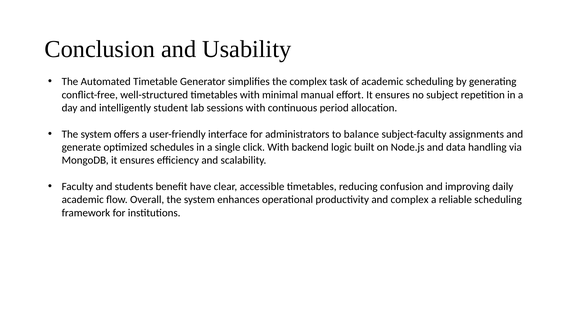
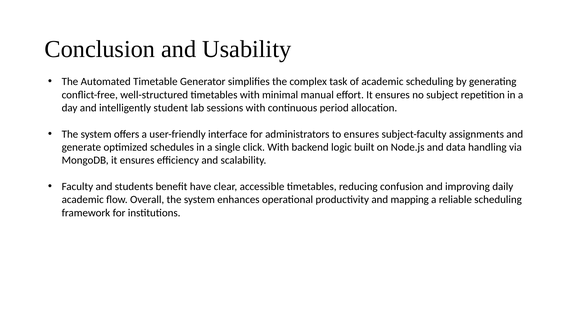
to balance: balance -> ensures
and complex: complex -> mapping
